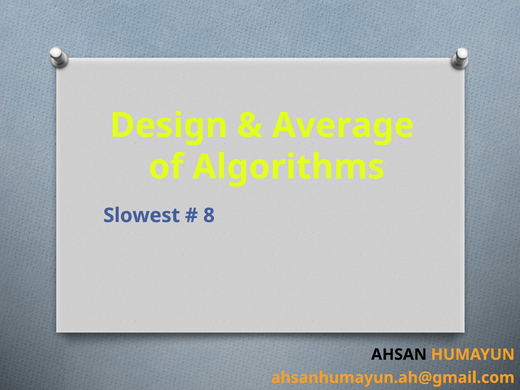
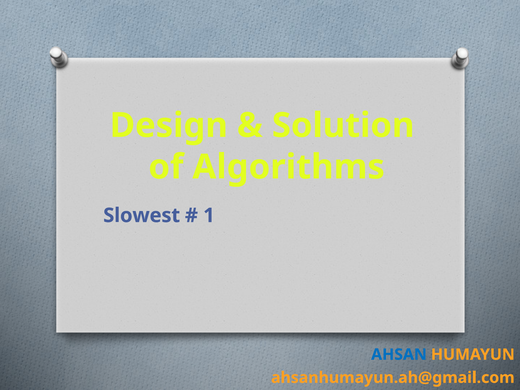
Average: Average -> Solution
8: 8 -> 1
AHSAN colour: black -> blue
